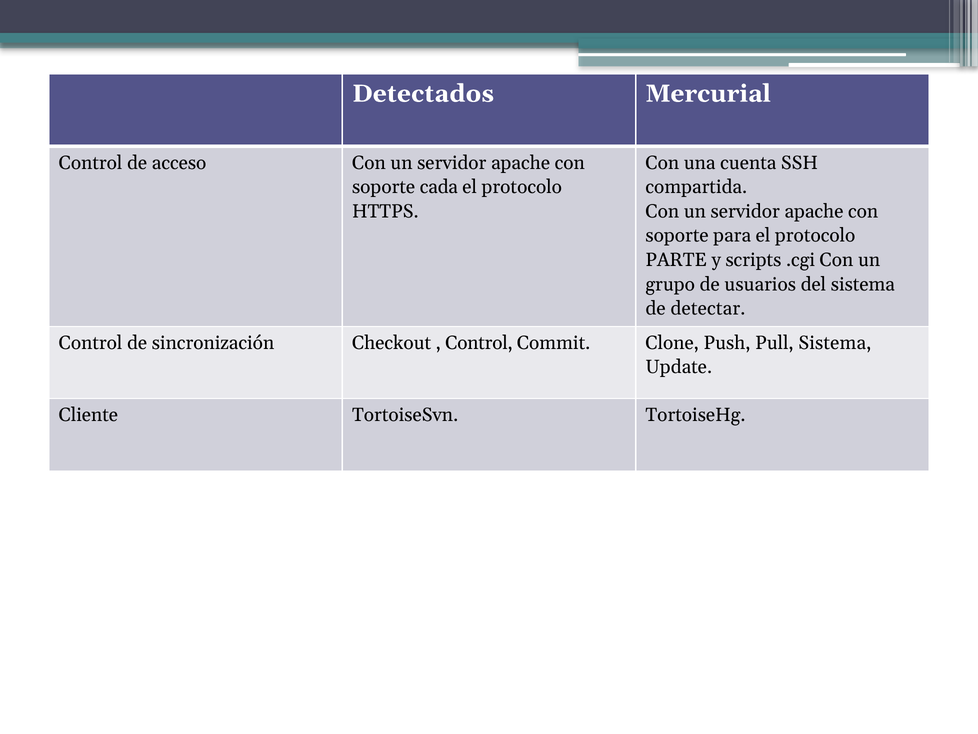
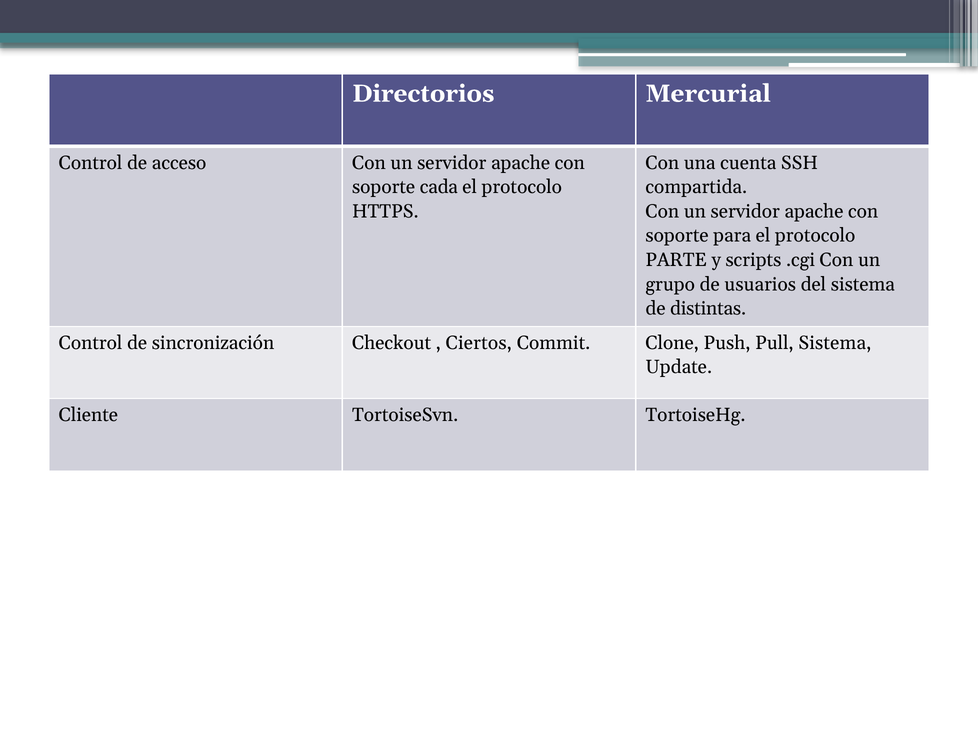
Detectados: Detectados -> Directorios
detectar: detectar -> distintas
Control at (479, 343): Control -> Ciertos
